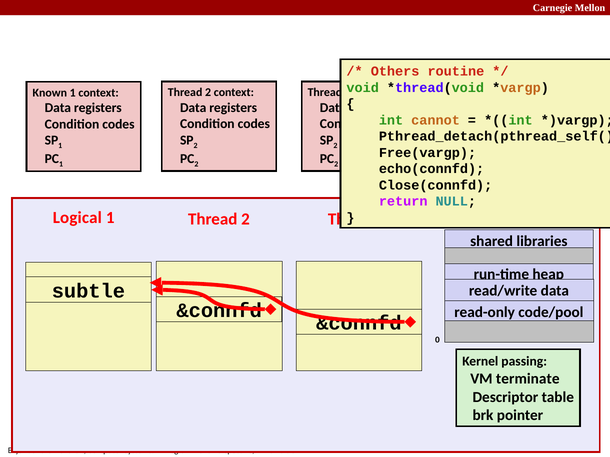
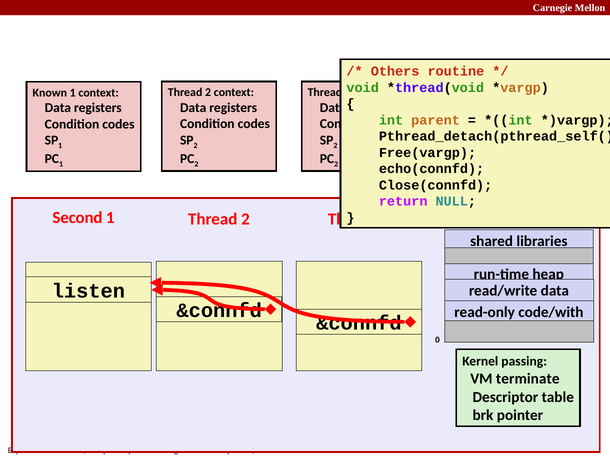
cannot: cannot -> parent
Logical: Logical -> Second
subtle: subtle -> listen
code/pool: code/pool -> code/with
